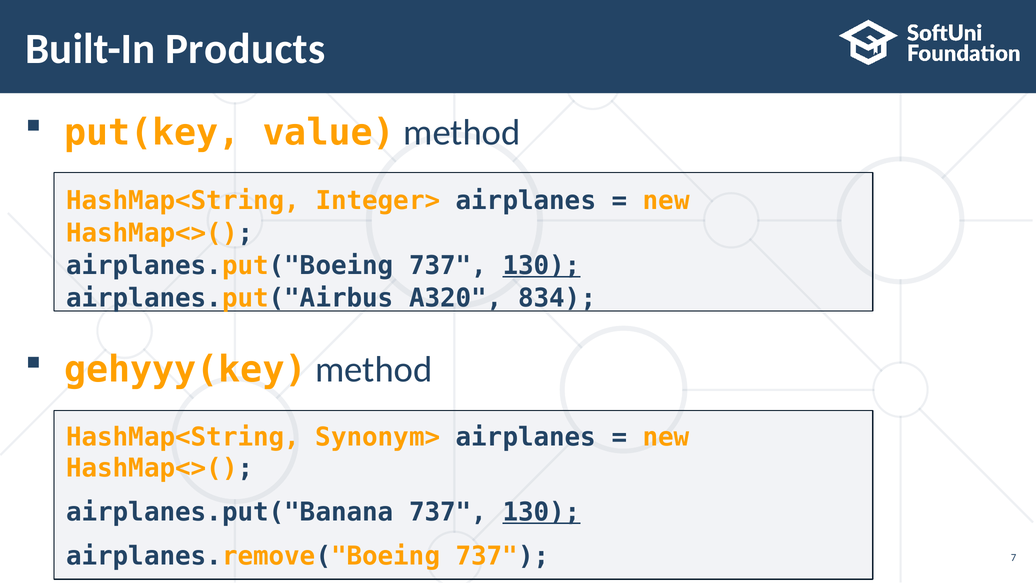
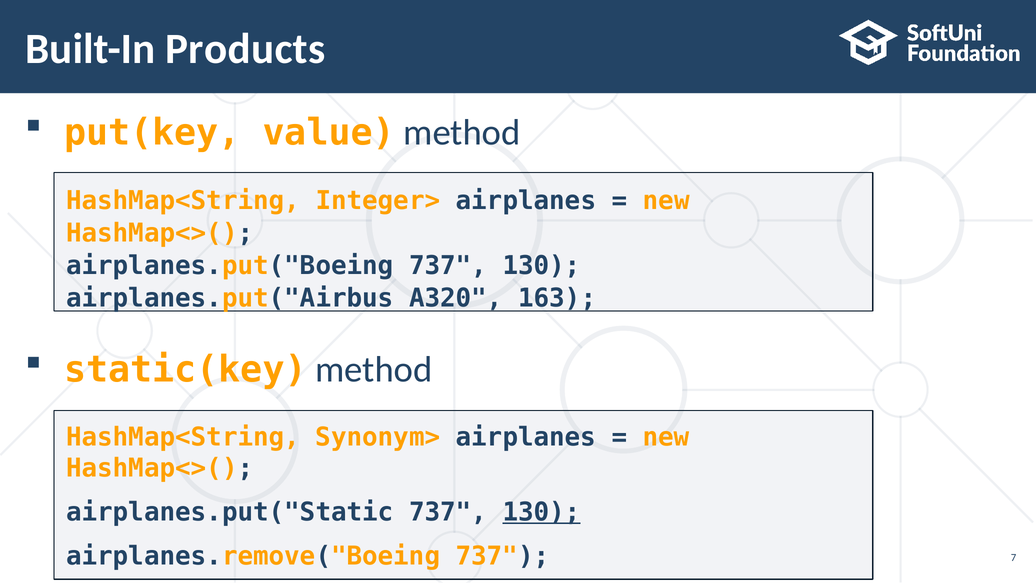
130 at (542, 266) underline: present -> none
834: 834 -> 163
gehyyy(key: gehyyy(key -> static(key
airplanes.put("Banana: airplanes.put("Banana -> airplanes.put("Static
